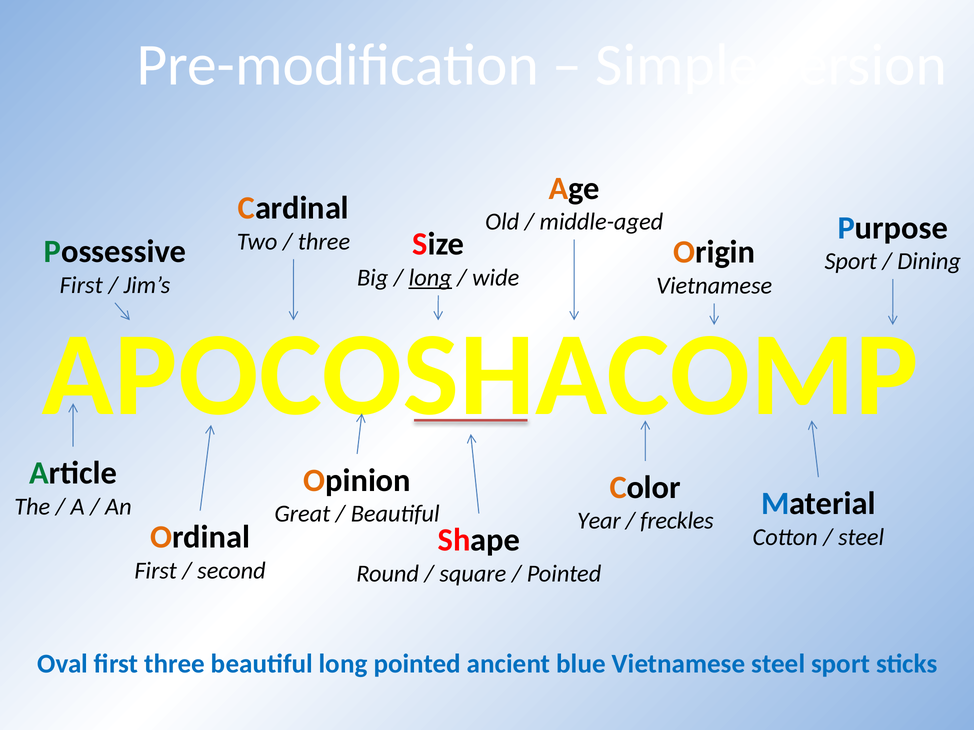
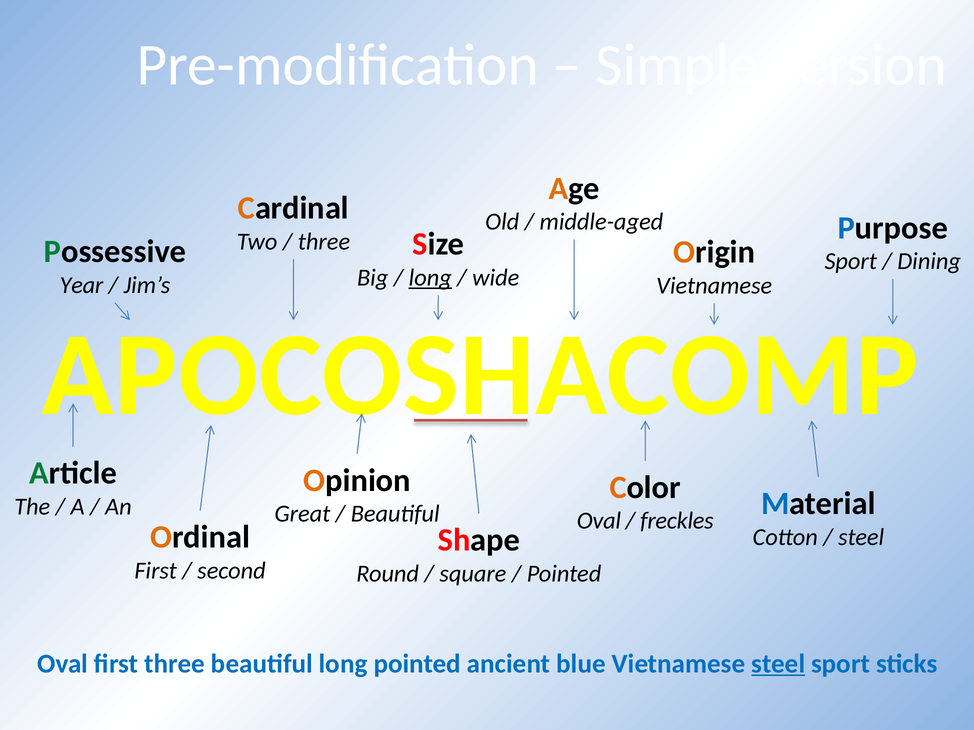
First at (81, 285): First -> Year
Year at (599, 521): Year -> Oval
steel at (778, 664) underline: none -> present
